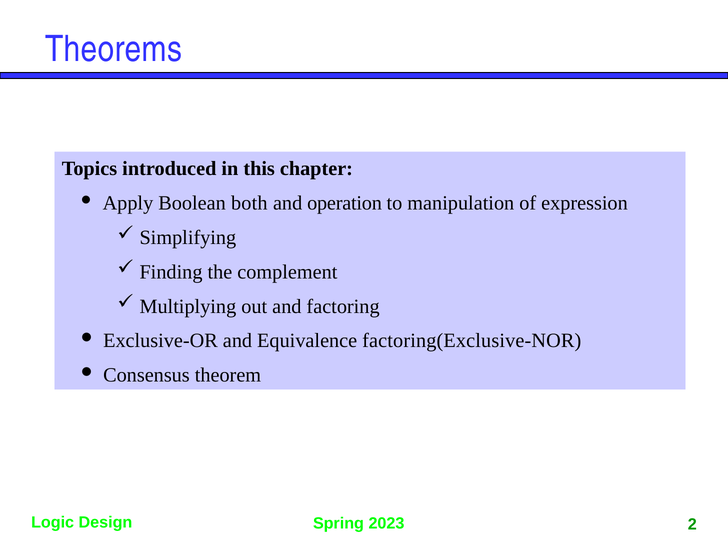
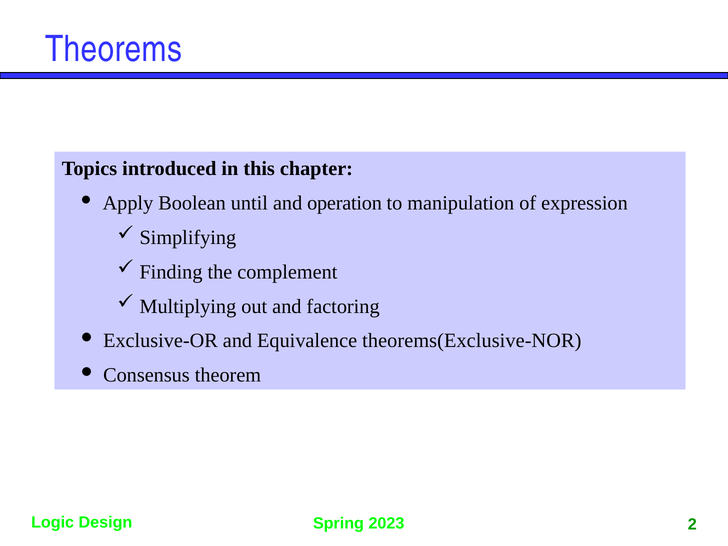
both: both -> until
factoring(Exclusive-NOR: factoring(Exclusive-NOR -> theorems(Exclusive-NOR
